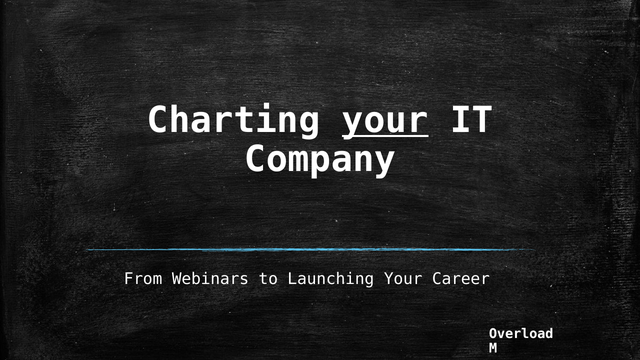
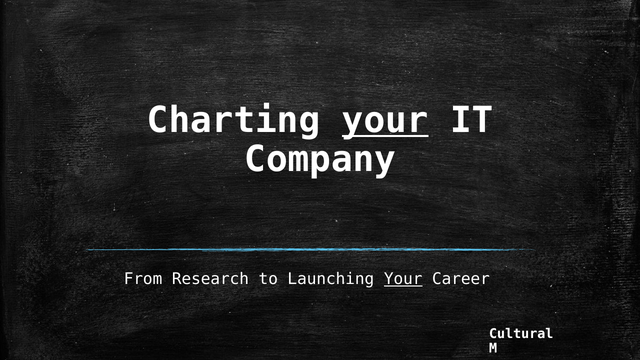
Webinars: Webinars -> Research
Your at (403, 279) underline: none -> present
Overload: Overload -> Cultural
